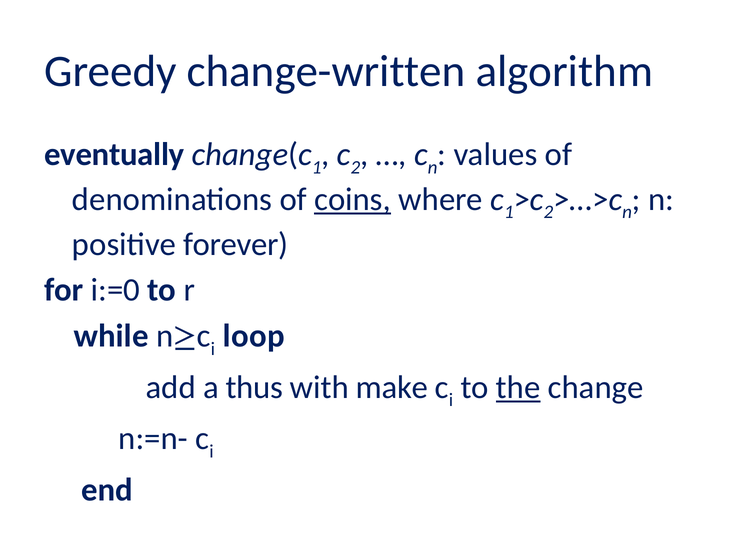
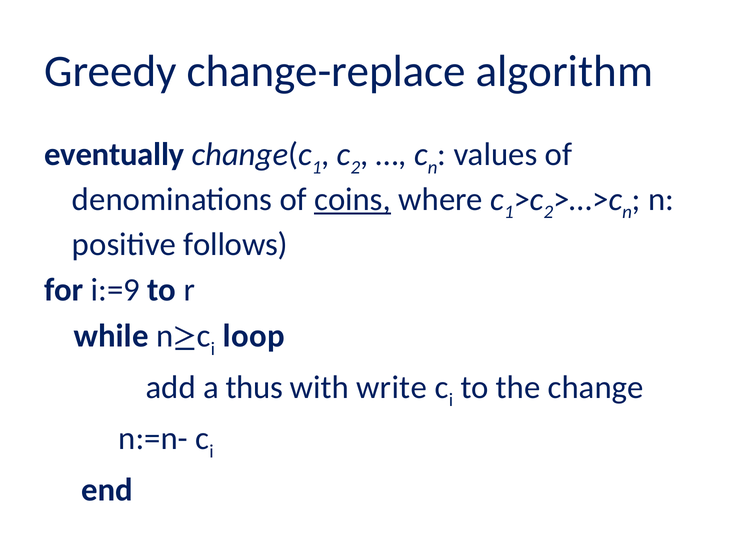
change-written: change-written -> change-replace
forever: forever -> follows
i:=0: i:=0 -> i:=9
make: make -> write
the underline: present -> none
